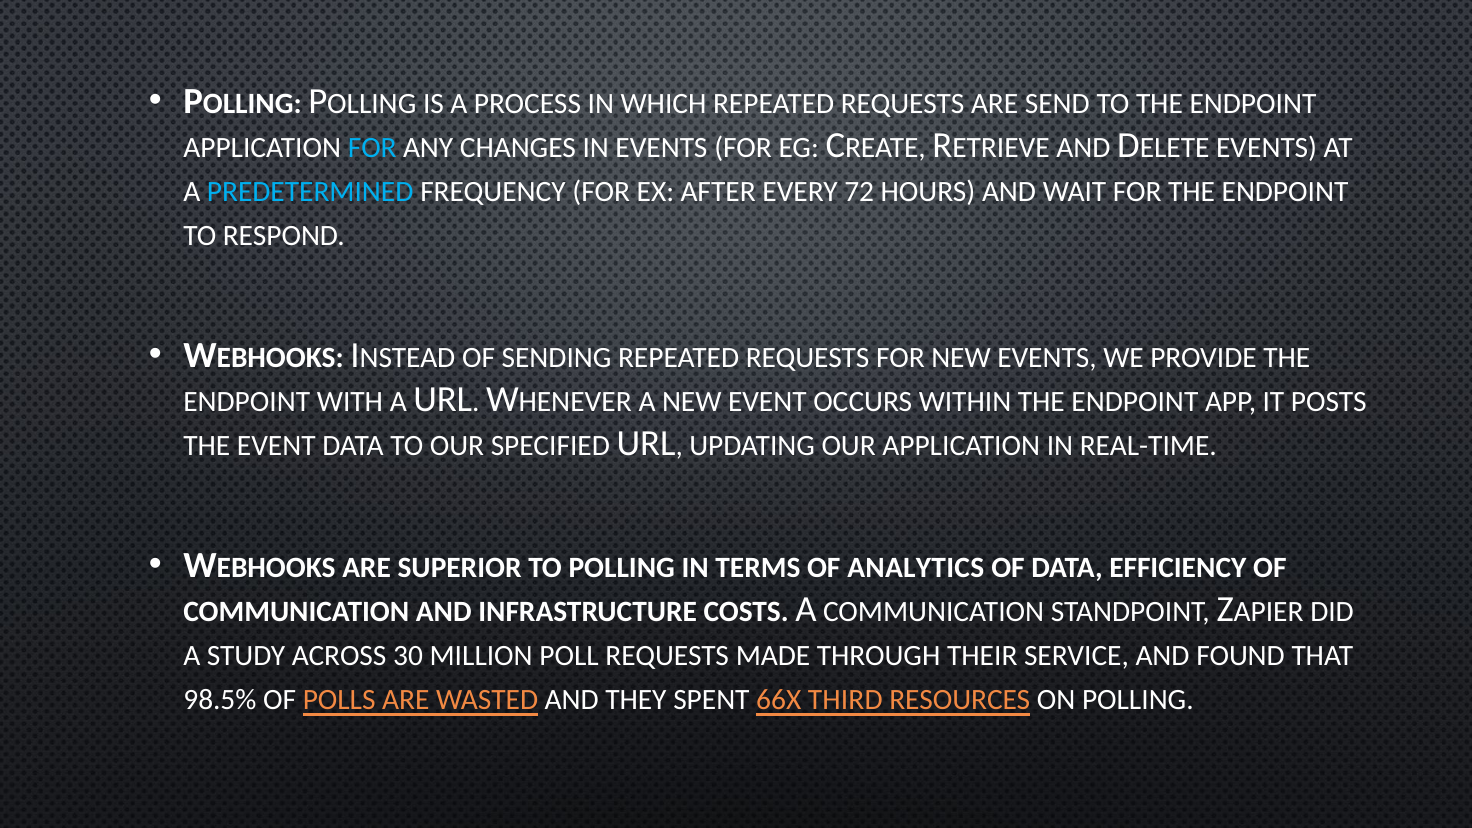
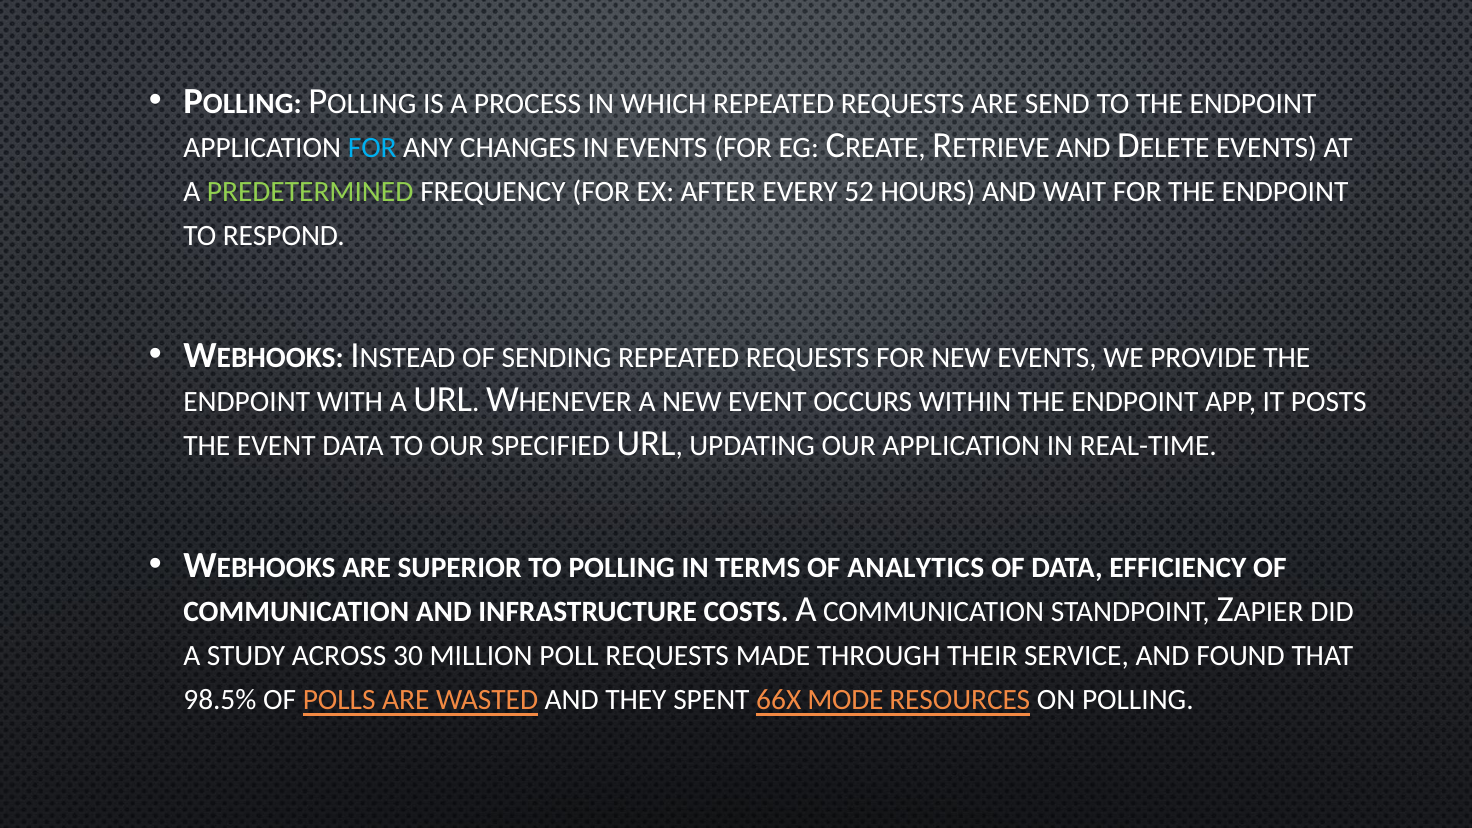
PREDETERMINED colour: light blue -> light green
72: 72 -> 52
THIRD: THIRD -> MODE
